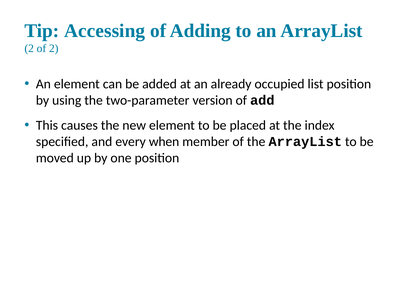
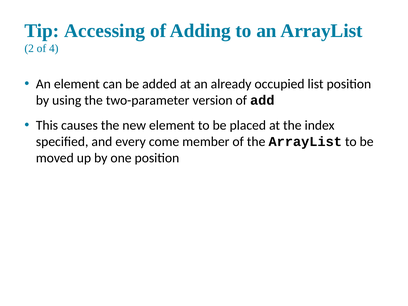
of 2: 2 -> 4
when: when -> come
